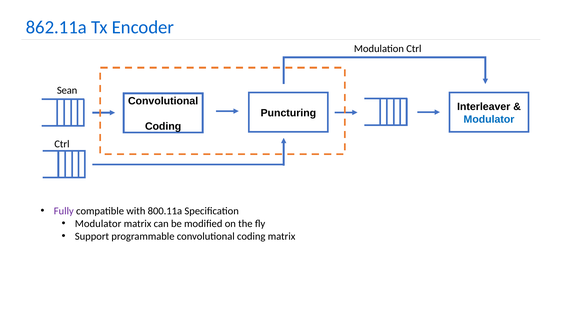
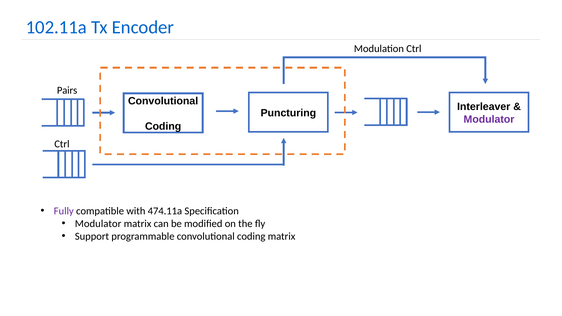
862.11a: 862.11a -> 102.11a
Sean: Sean -> Pairs
Modulator at (489, 119) colour: blue -> purple
800.11a: 800.11a -> 474.11a
